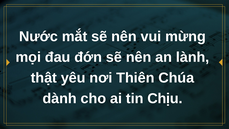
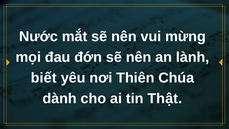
thật: thật -> biết
Chịu: Chịu -> Thật
